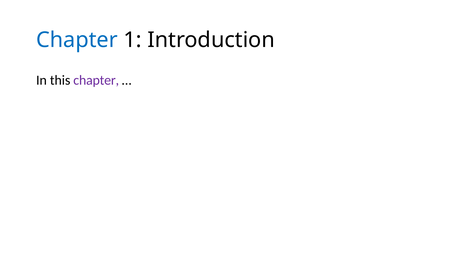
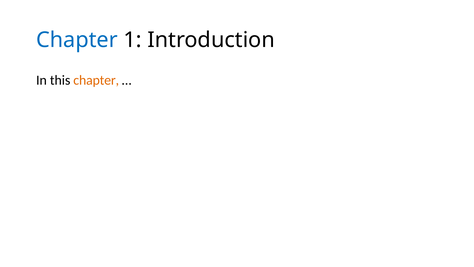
chapter at (96, 80) colour: purple -> orange
